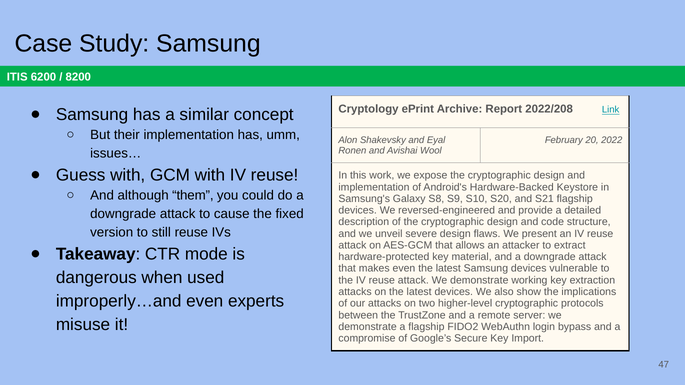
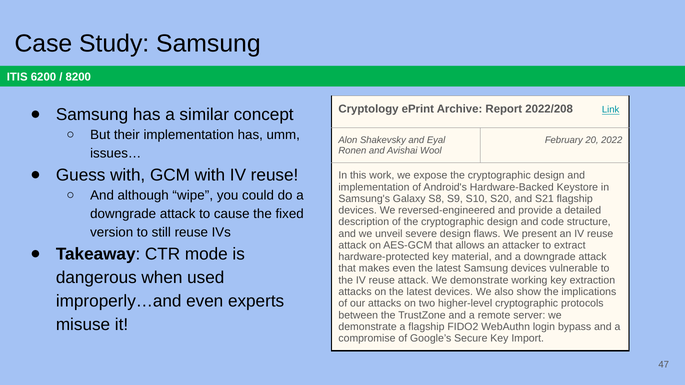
them: them -> wipe
